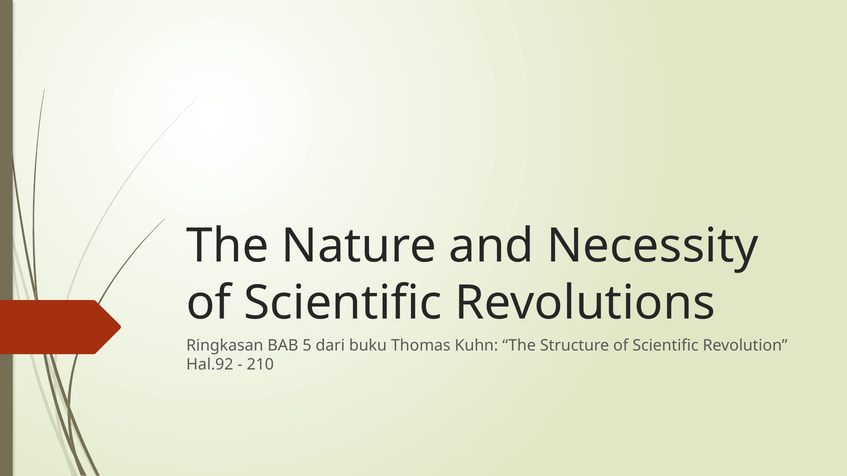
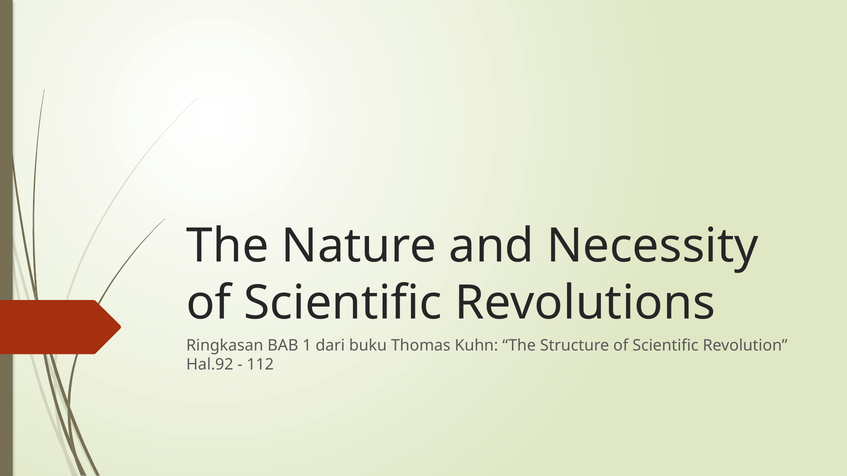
5: 5 -> 1
210: 210 -> 112
